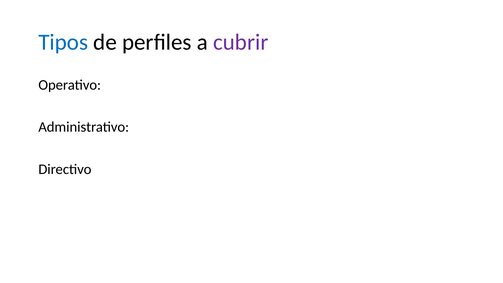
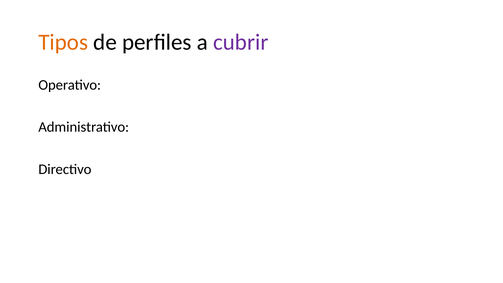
Tipos colour: blue -> orange
